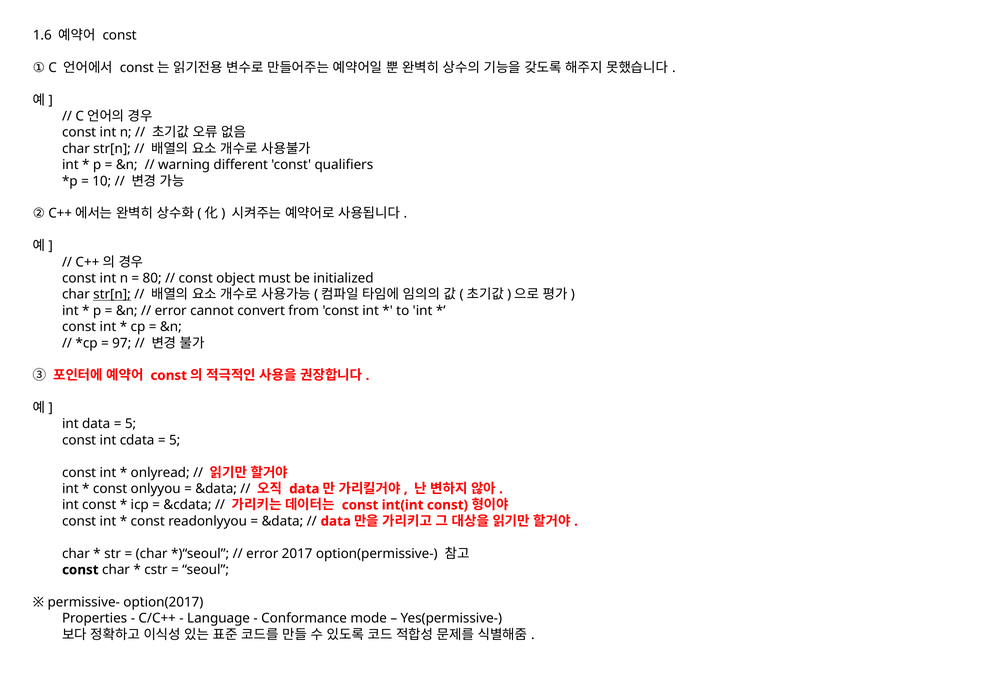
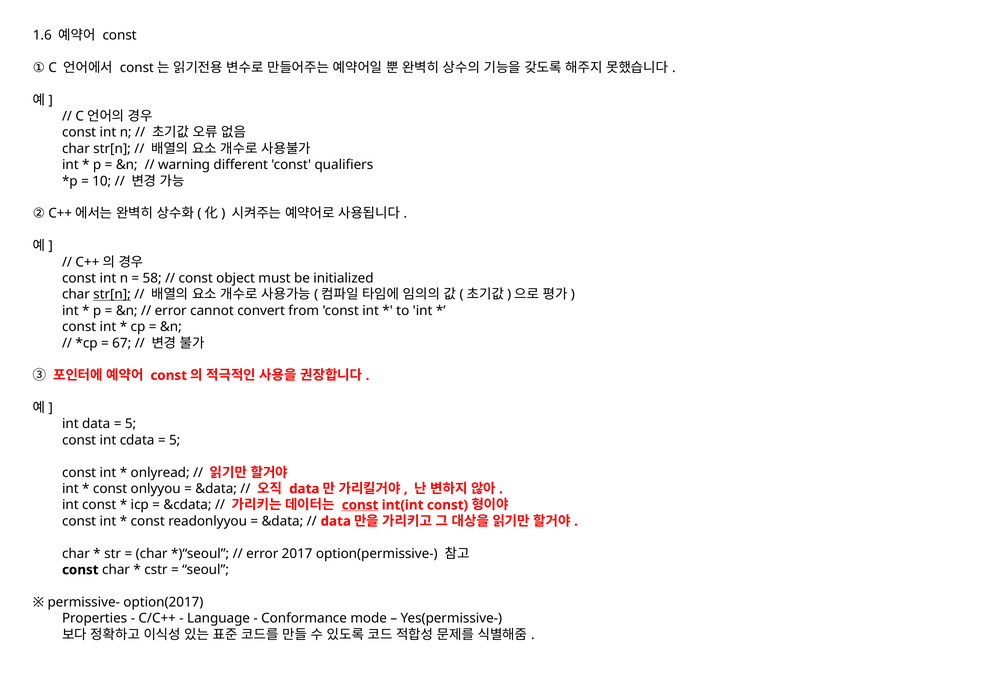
80: 80 -> 58
97: 97 -> 67
const at (360, 506) underline: none -> present
